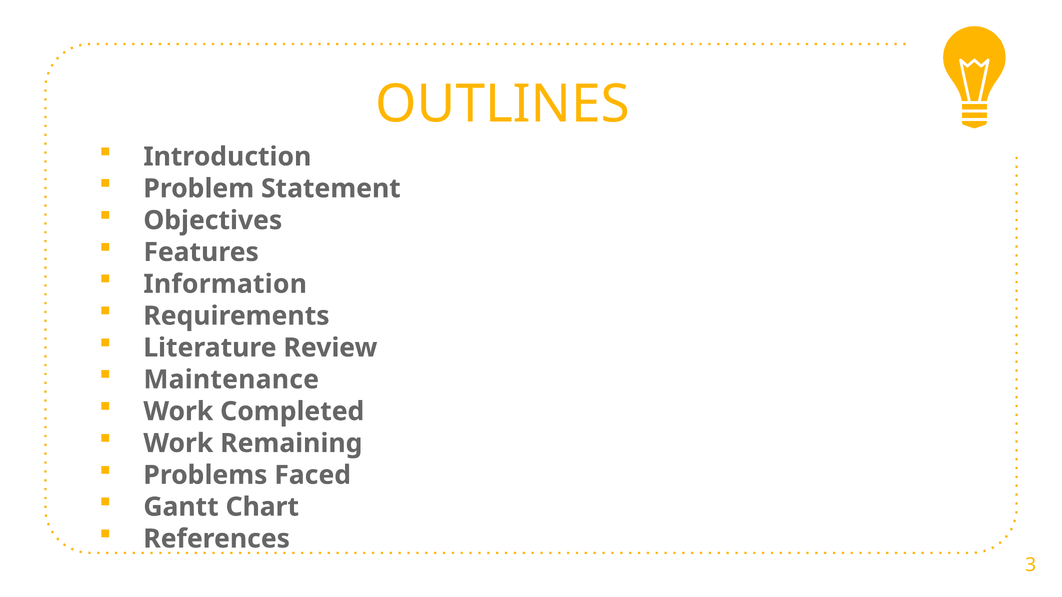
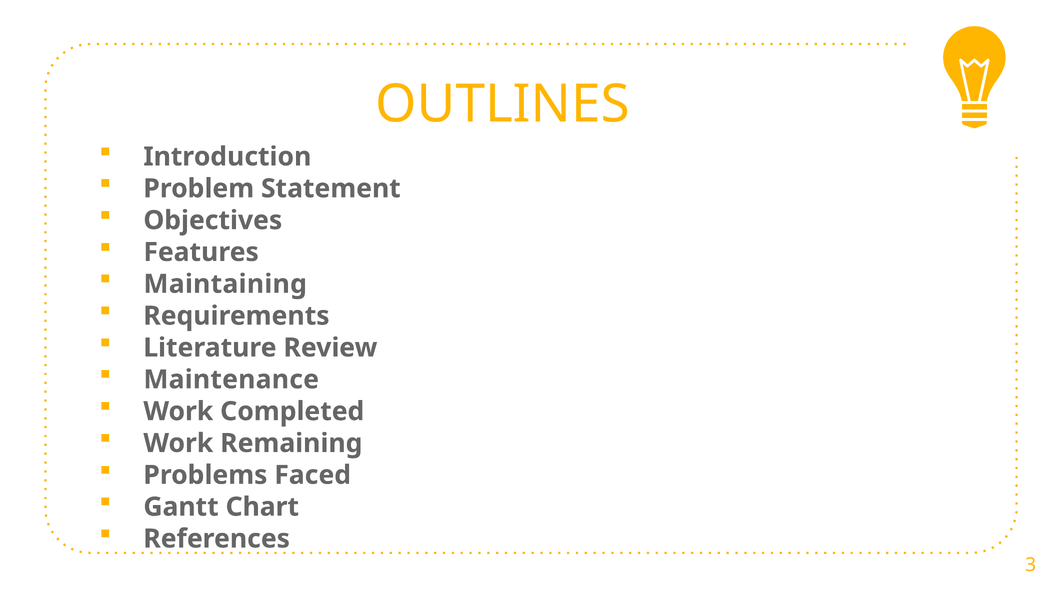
Information: Information -> Maintaining
